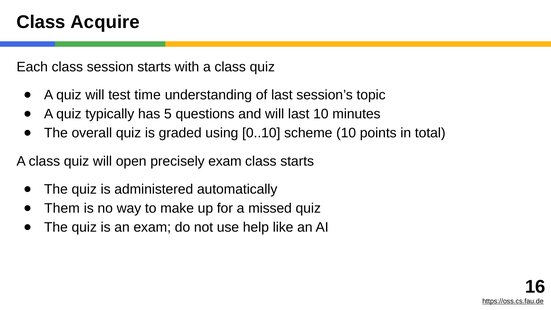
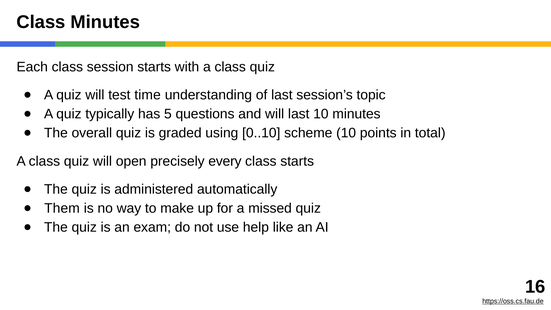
Class Acquire: Acquire -> Minutes
precisely exam: exam -> every
